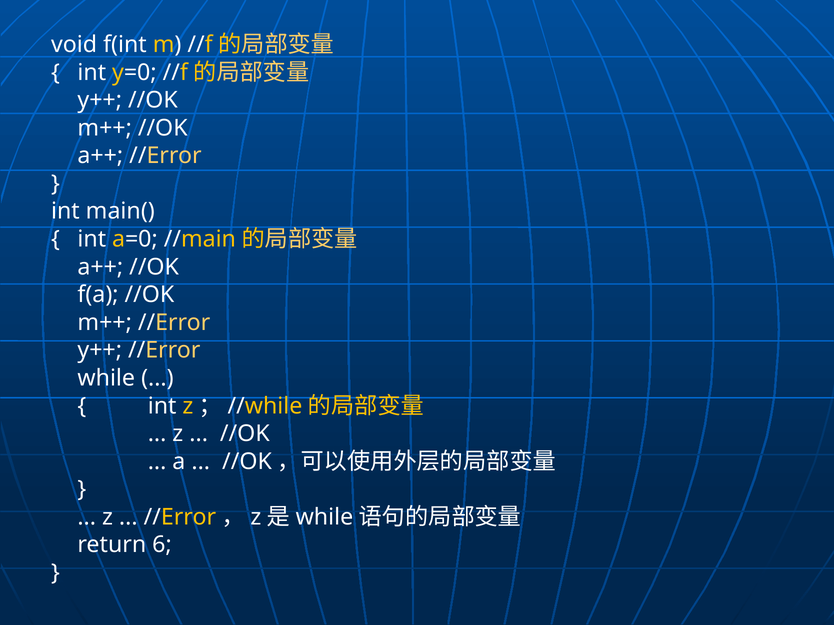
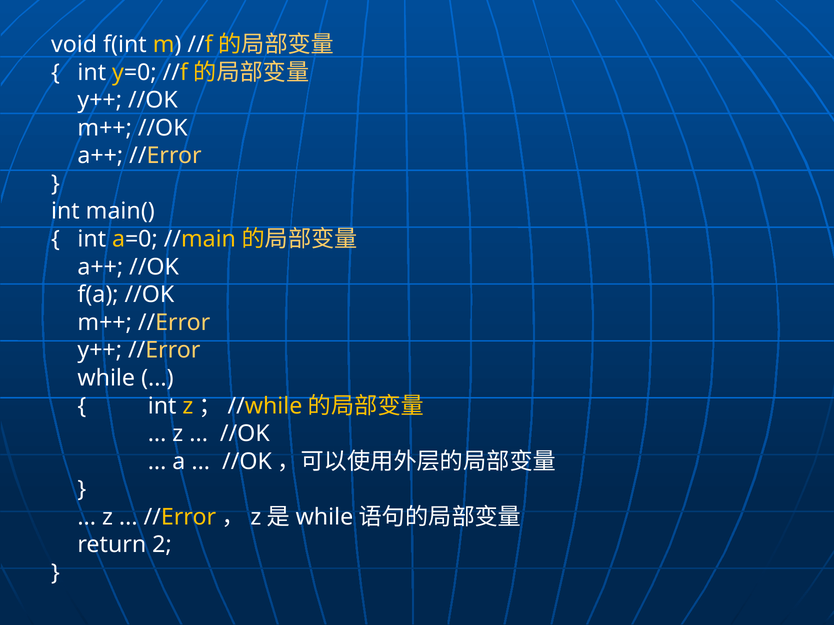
6: 6 -> 2
